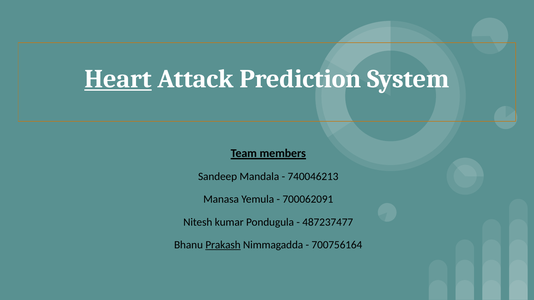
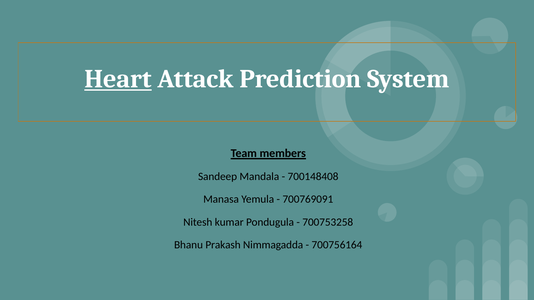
740046213: 740046213 -> 700148408
700062091: 700062091 -> 700769091
487237477: 487237477 -> 700753258
Prakash underline: present -> none
